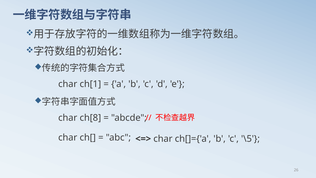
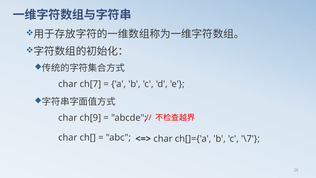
ch[1: ch[1 -> ch[7
ch[8: ch[8 -> ch[9
\5: \5 -> \7
